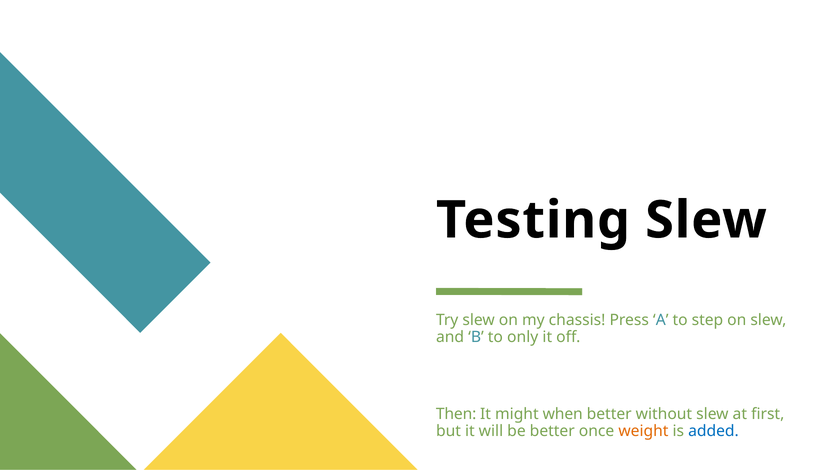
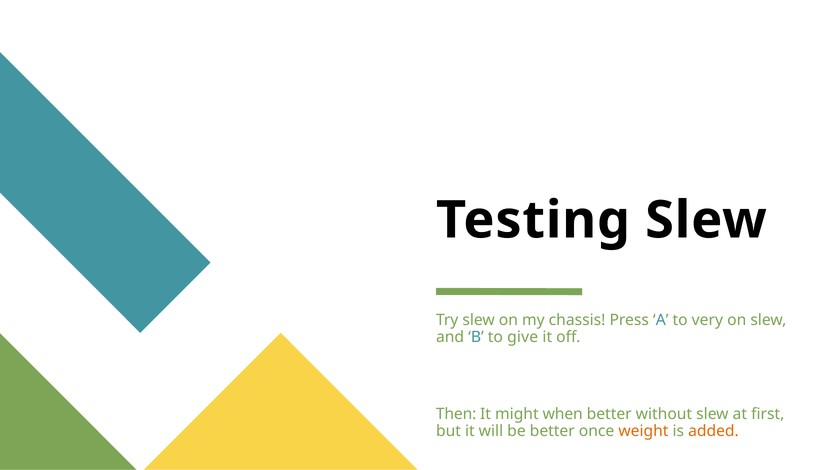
step: step -> very
only: only -> give
added colour: blue -> orange
